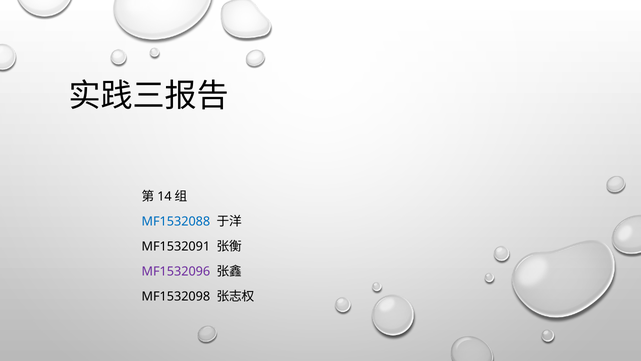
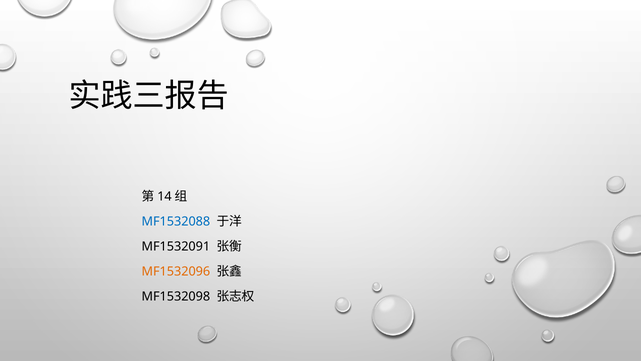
MF1532096 colour: purple -> orange
